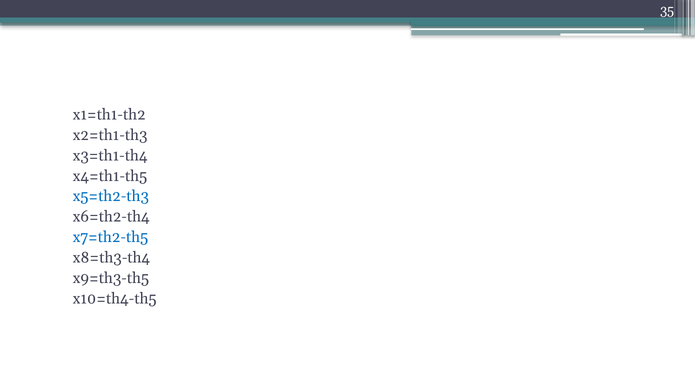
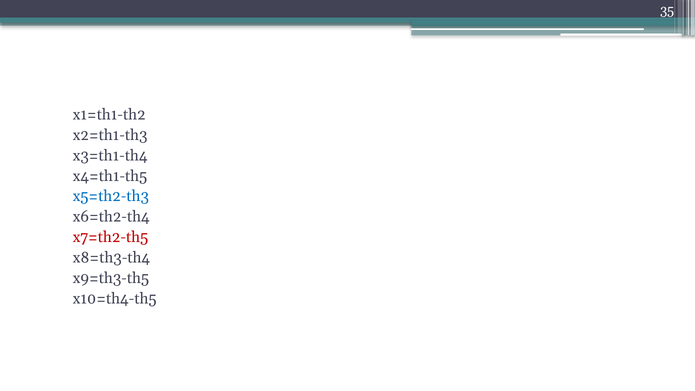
x7=th2-th5 colour: blue -> red
